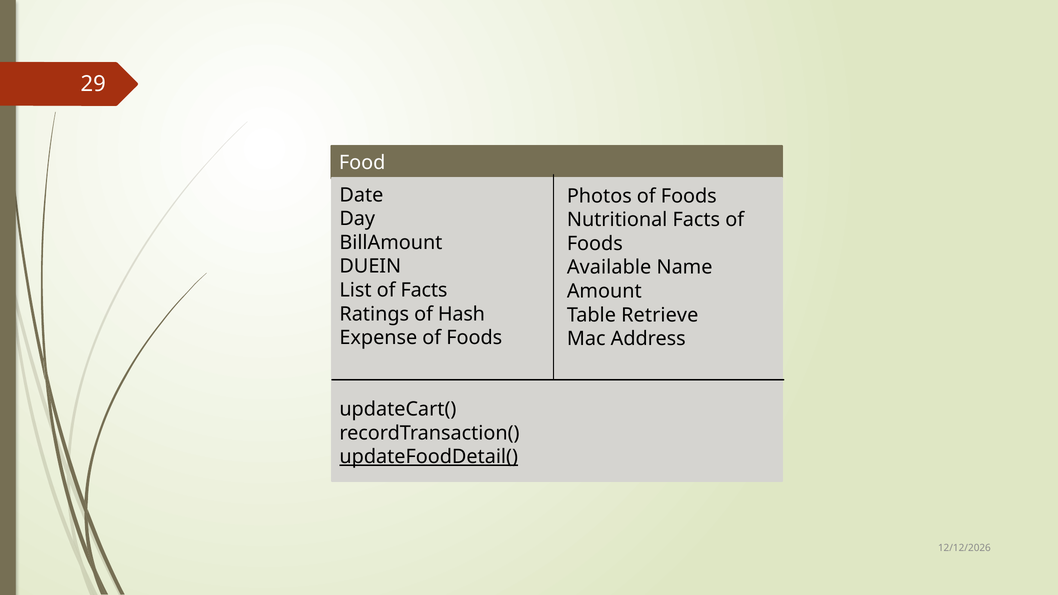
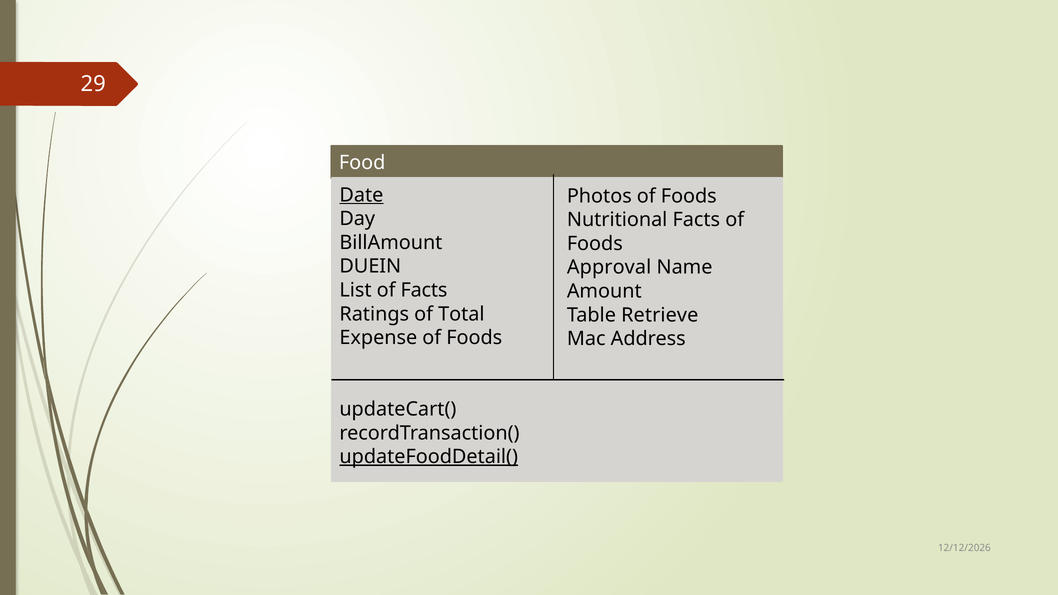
Date underline: none -> present
Available: Available -> Approval
Hash: Hash -> Total
